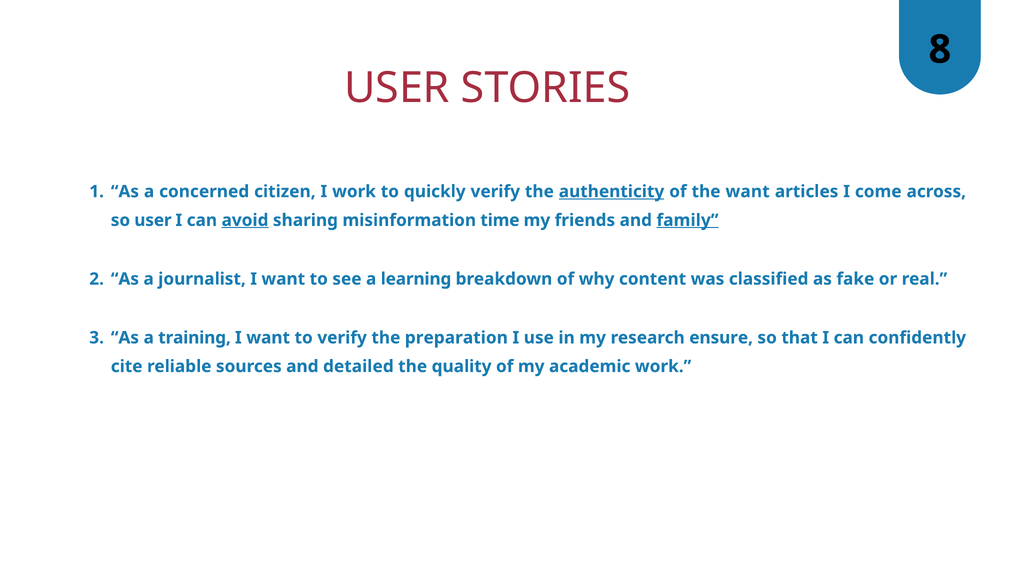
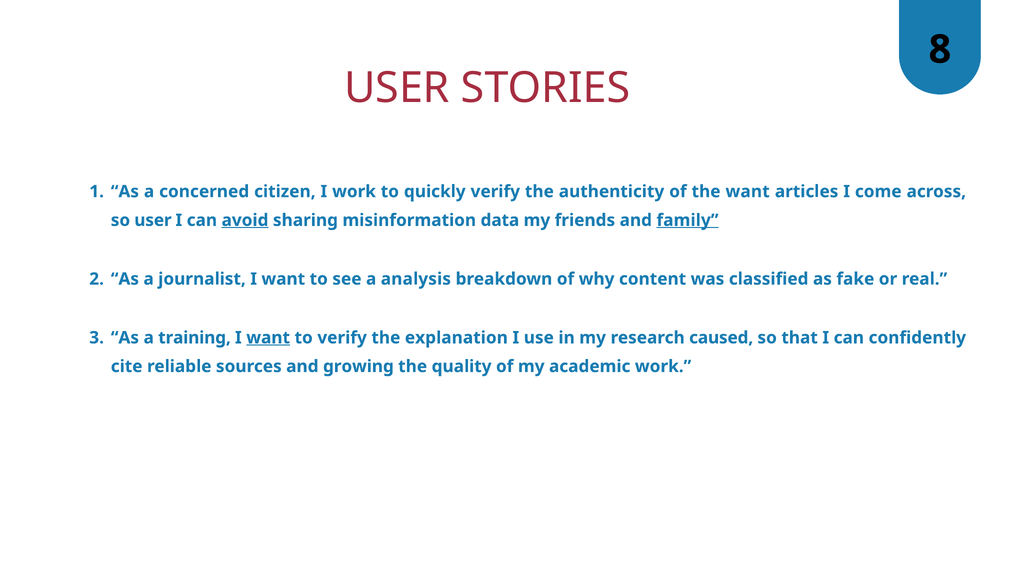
authenticity underline: present -> none
time: time -> data
learning: learning -> analysis
want at (268, 338) underline: none -> present
preparation: preparation -> explanation
ensure: ensure -> caused
detailed: detailed -> growing
